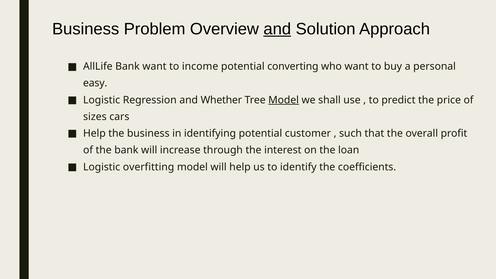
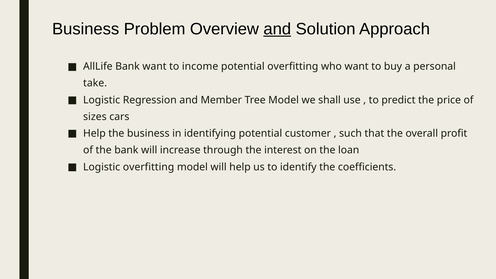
potential converting: converting -> overfitting
easy: easy -> take
Whether: Whether -> Member
Model at (284, 100) underline: present -> none
